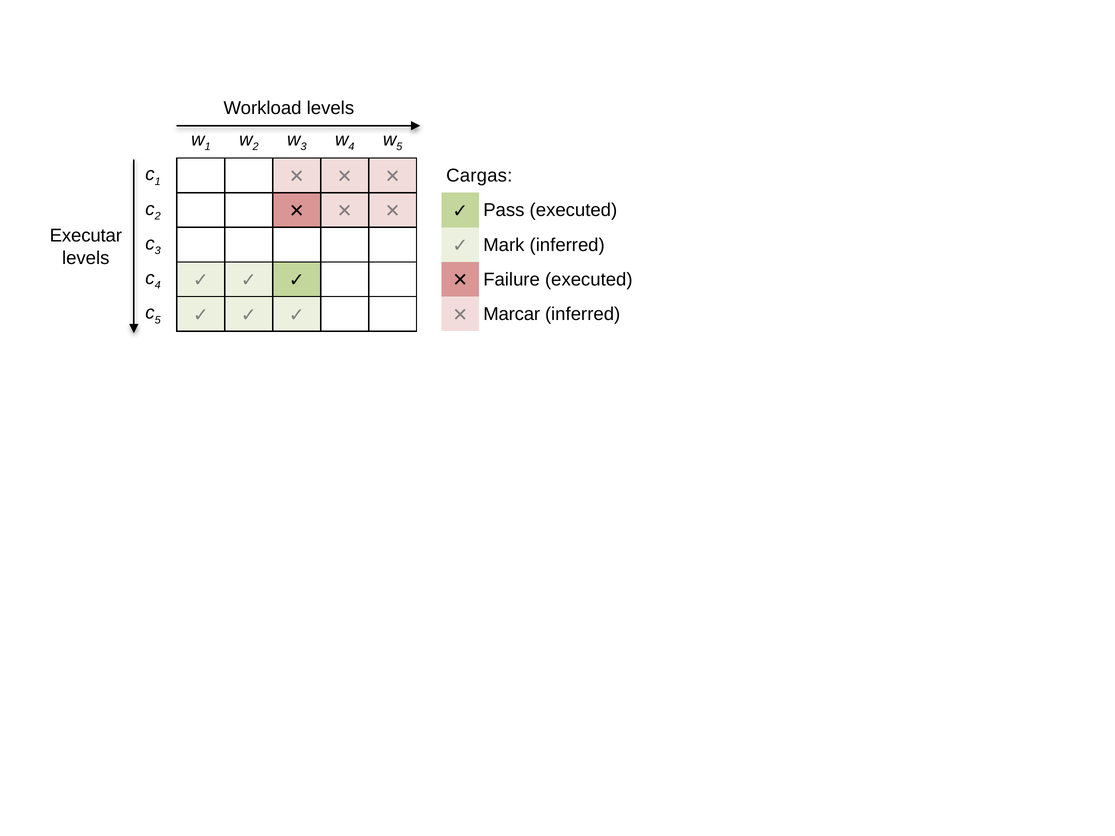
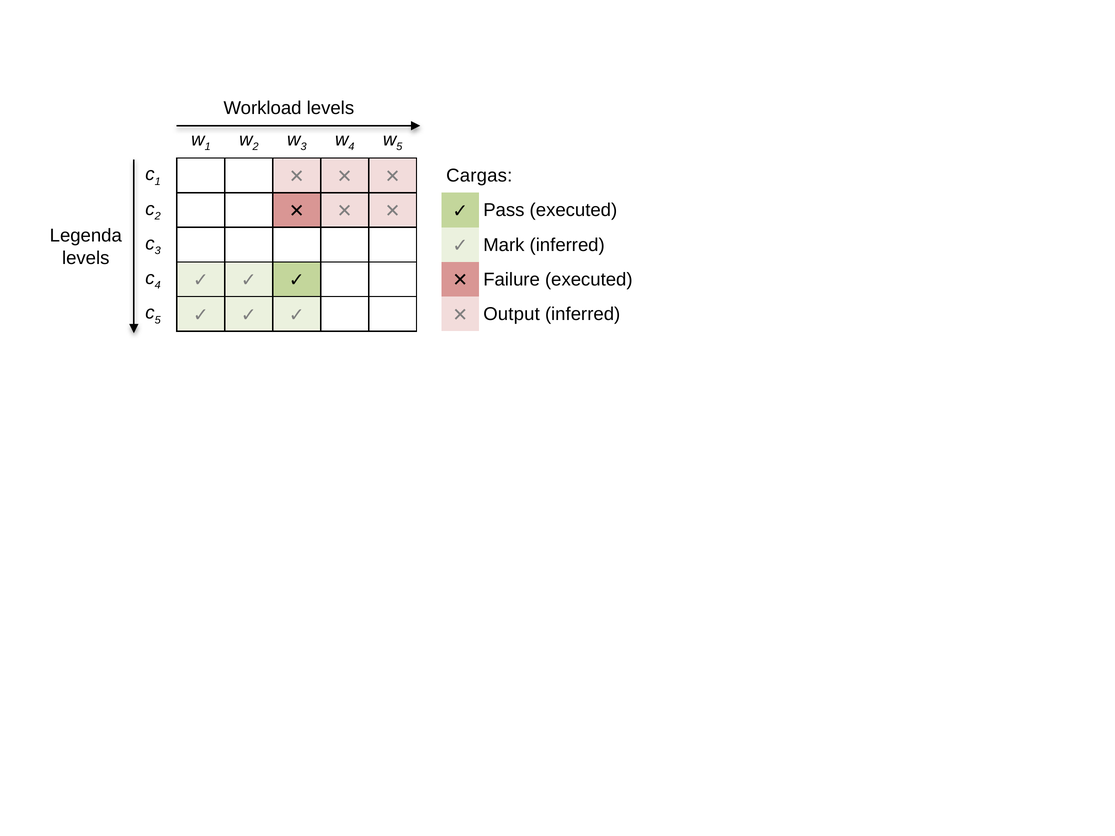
Executar: Executar -> Legenda
Marcar: Marcar -> Output
